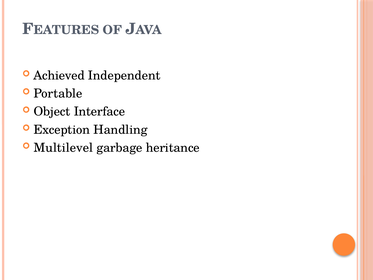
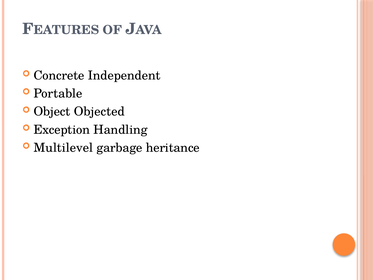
Achieved: Achieved -> Concrete
Interface: Interface -> Objected
